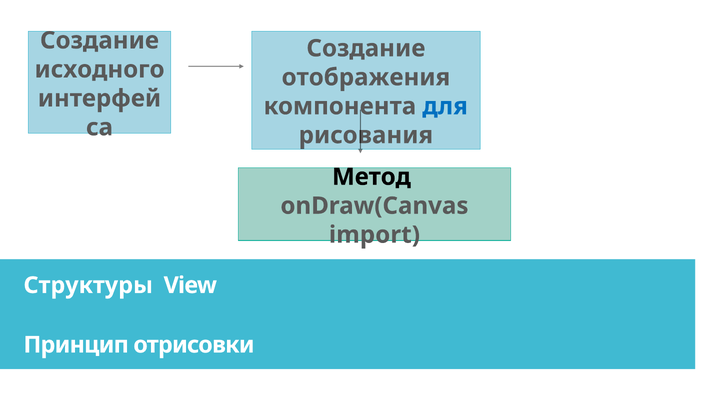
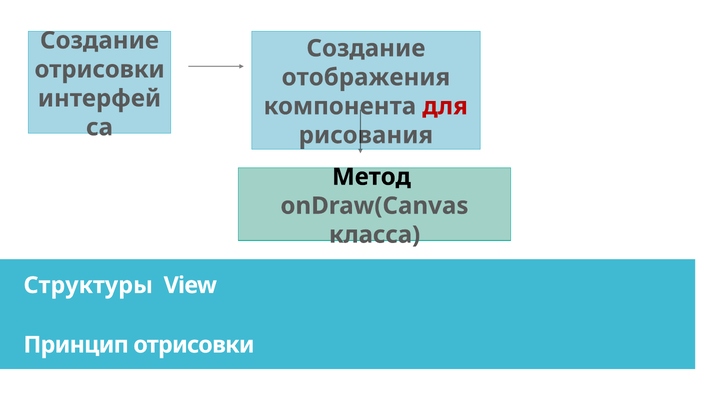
исходного at (100, 70): исходного -> отрисовки
для colour: blue -> red
import: import -> класса
